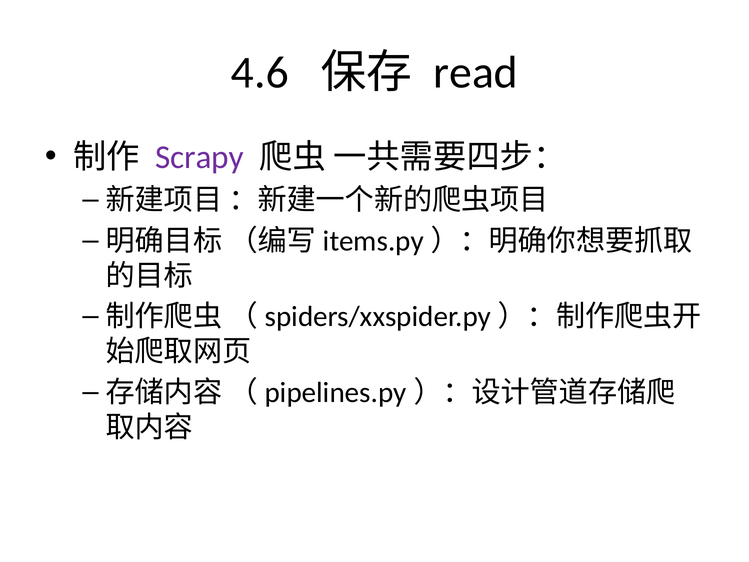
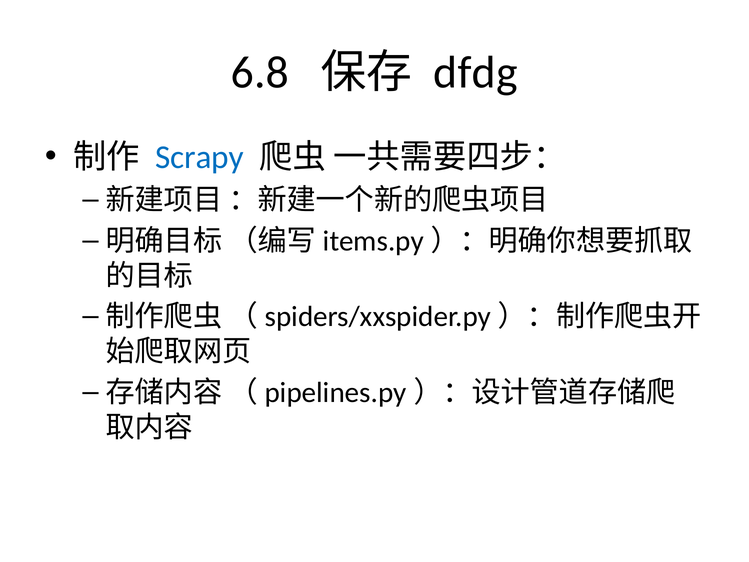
4.6: 4.6 -> 6.8
read: read -> dfdg
Scrapy colour: purple -> blue
